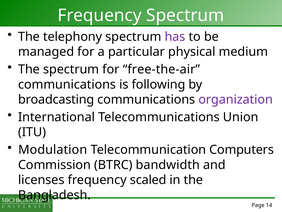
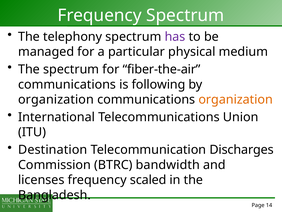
free-the-air: free-the-air -> fiber-the-air
broadcasting at (56, 99): broadcasting -> organization
organization at (236, 99) colour: purple -> orange
Modulation: Modulation -> Destination
Computers: Computers -> Discharges
